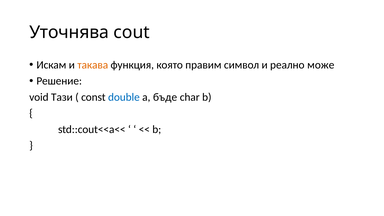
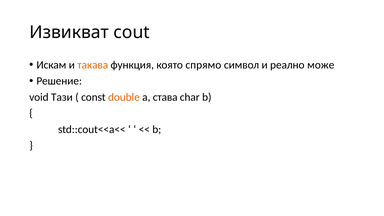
Уточнява: Уточнява -> Извикват
правим: правим -> спрямо
double colour: blue -> orange
бъде: бъде -> става
